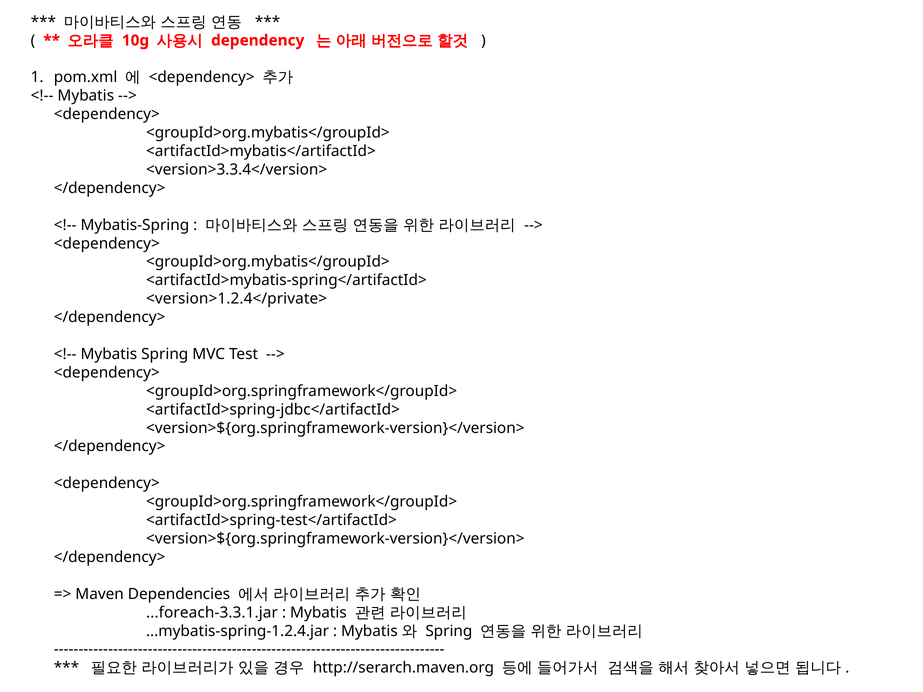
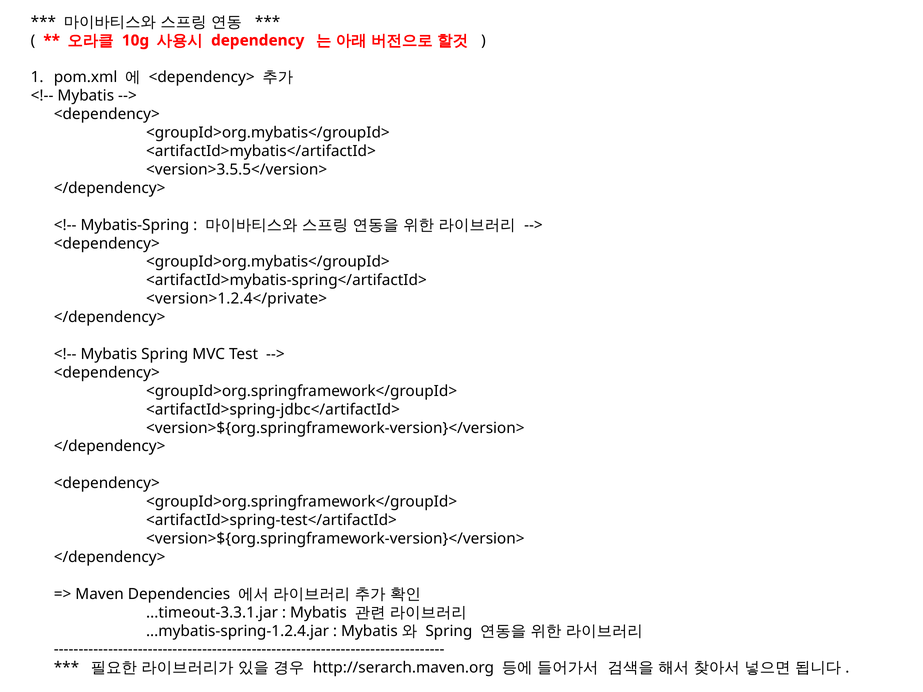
<version>3.3.4</version>: <version>3.3.4</version> -> <version>3.5.5</version>
...foreach-3.3.1.jar: ...foreach-3.3.1.jar -> ...timeout-3.3.1.jar
